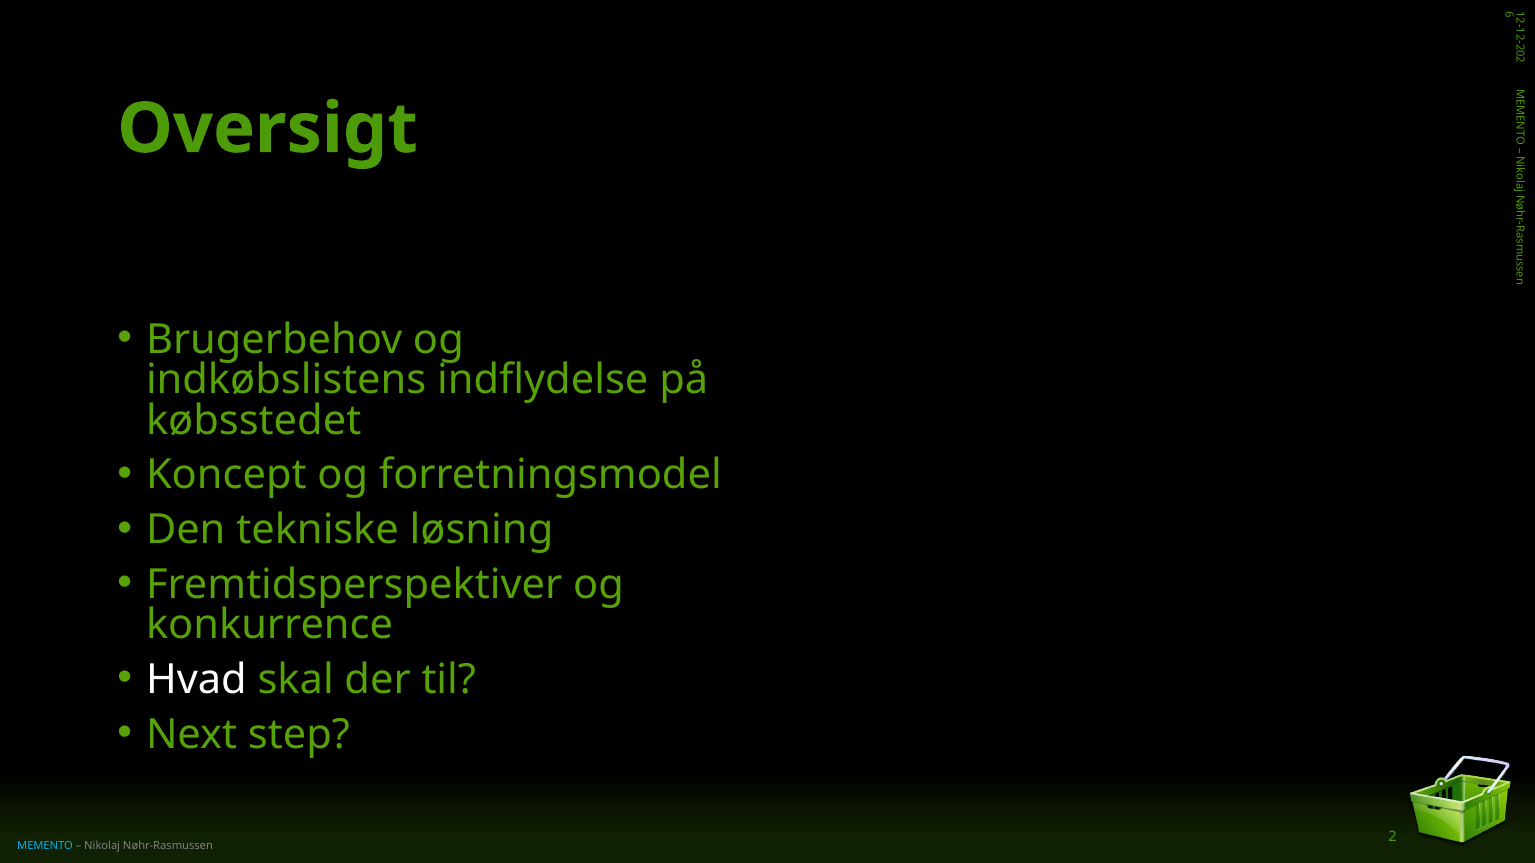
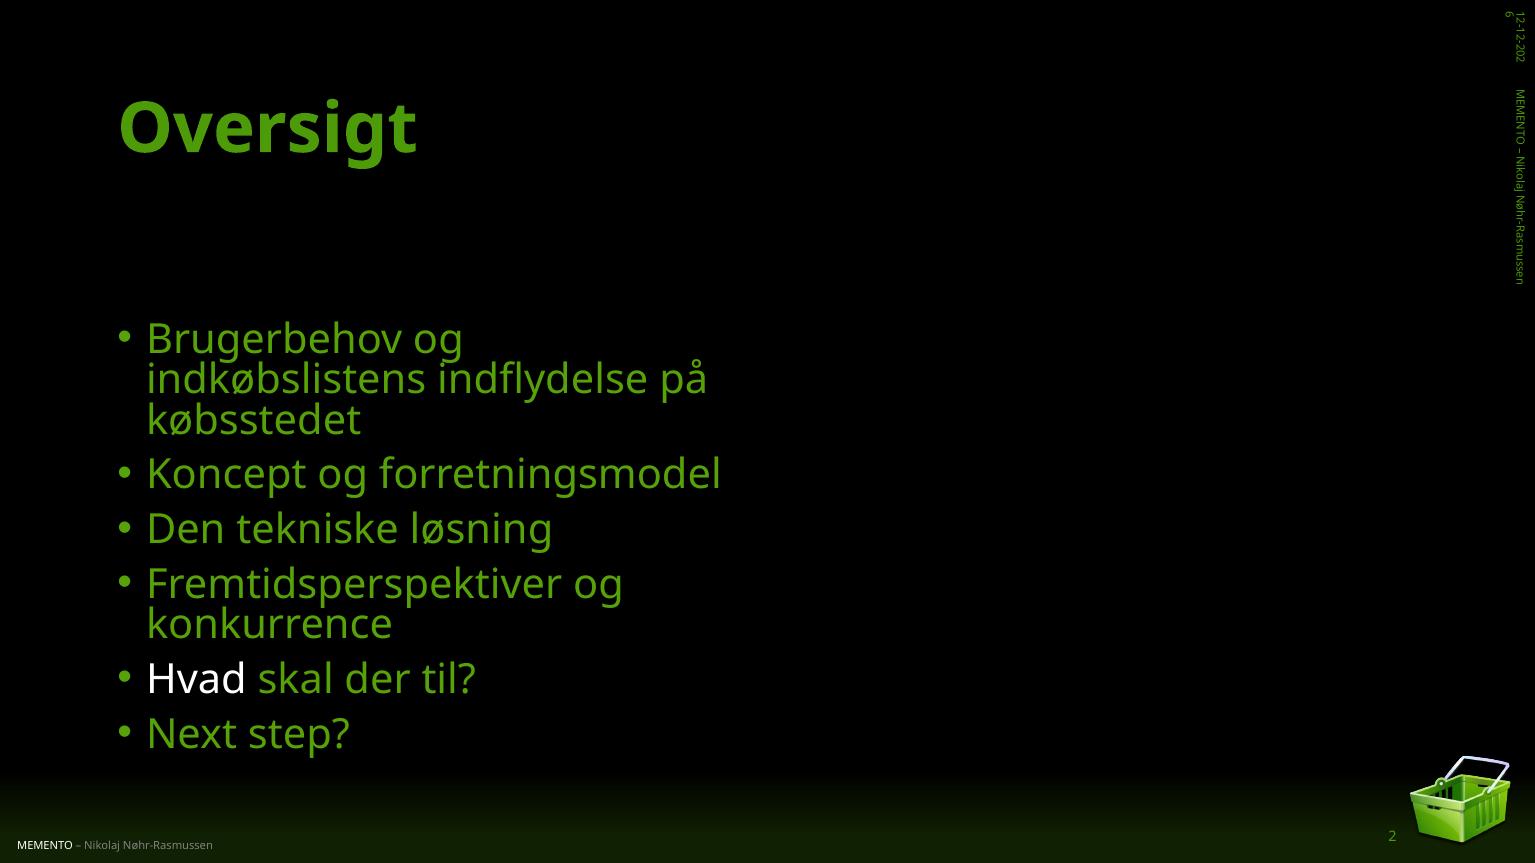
MEMENTO colour: light blue -> white
